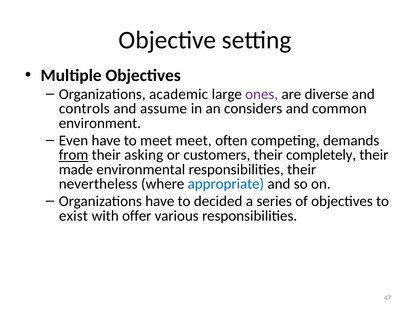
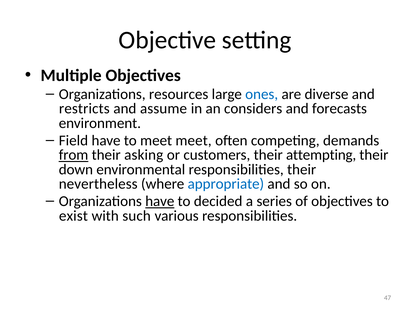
academic: academic -> resources
ones colour: purple -> blue
controls: controls -> restricts
common: common -> forecasts
Even: Even -> Field
completely: completely -> attempting
made: made -> down
have at (160, 201) underline: none -> present
offer: offer -> such
